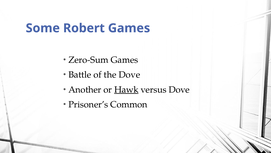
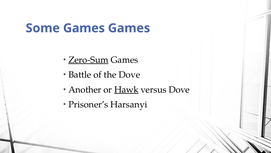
Some Robert: Robert -> Games
Zero-Sum underline: none -> present
Common: Common -> Harsanyi
